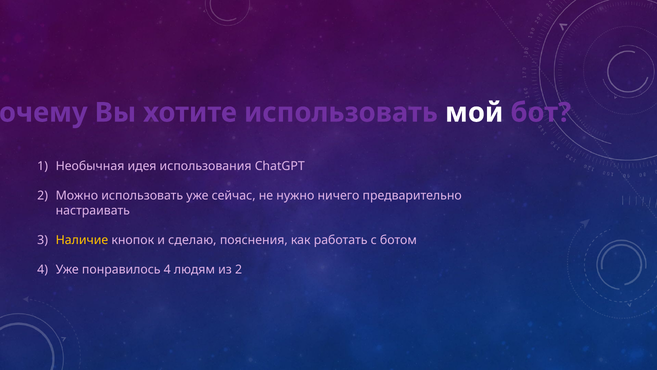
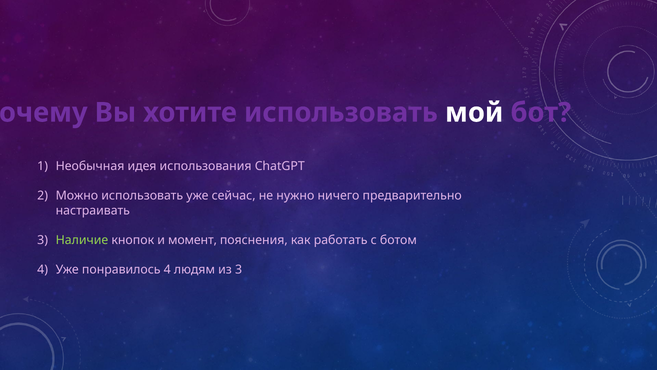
Наличие colour: yellow -> light green
сделаю: сделаю -> момент
из 2: 2 -> 3
